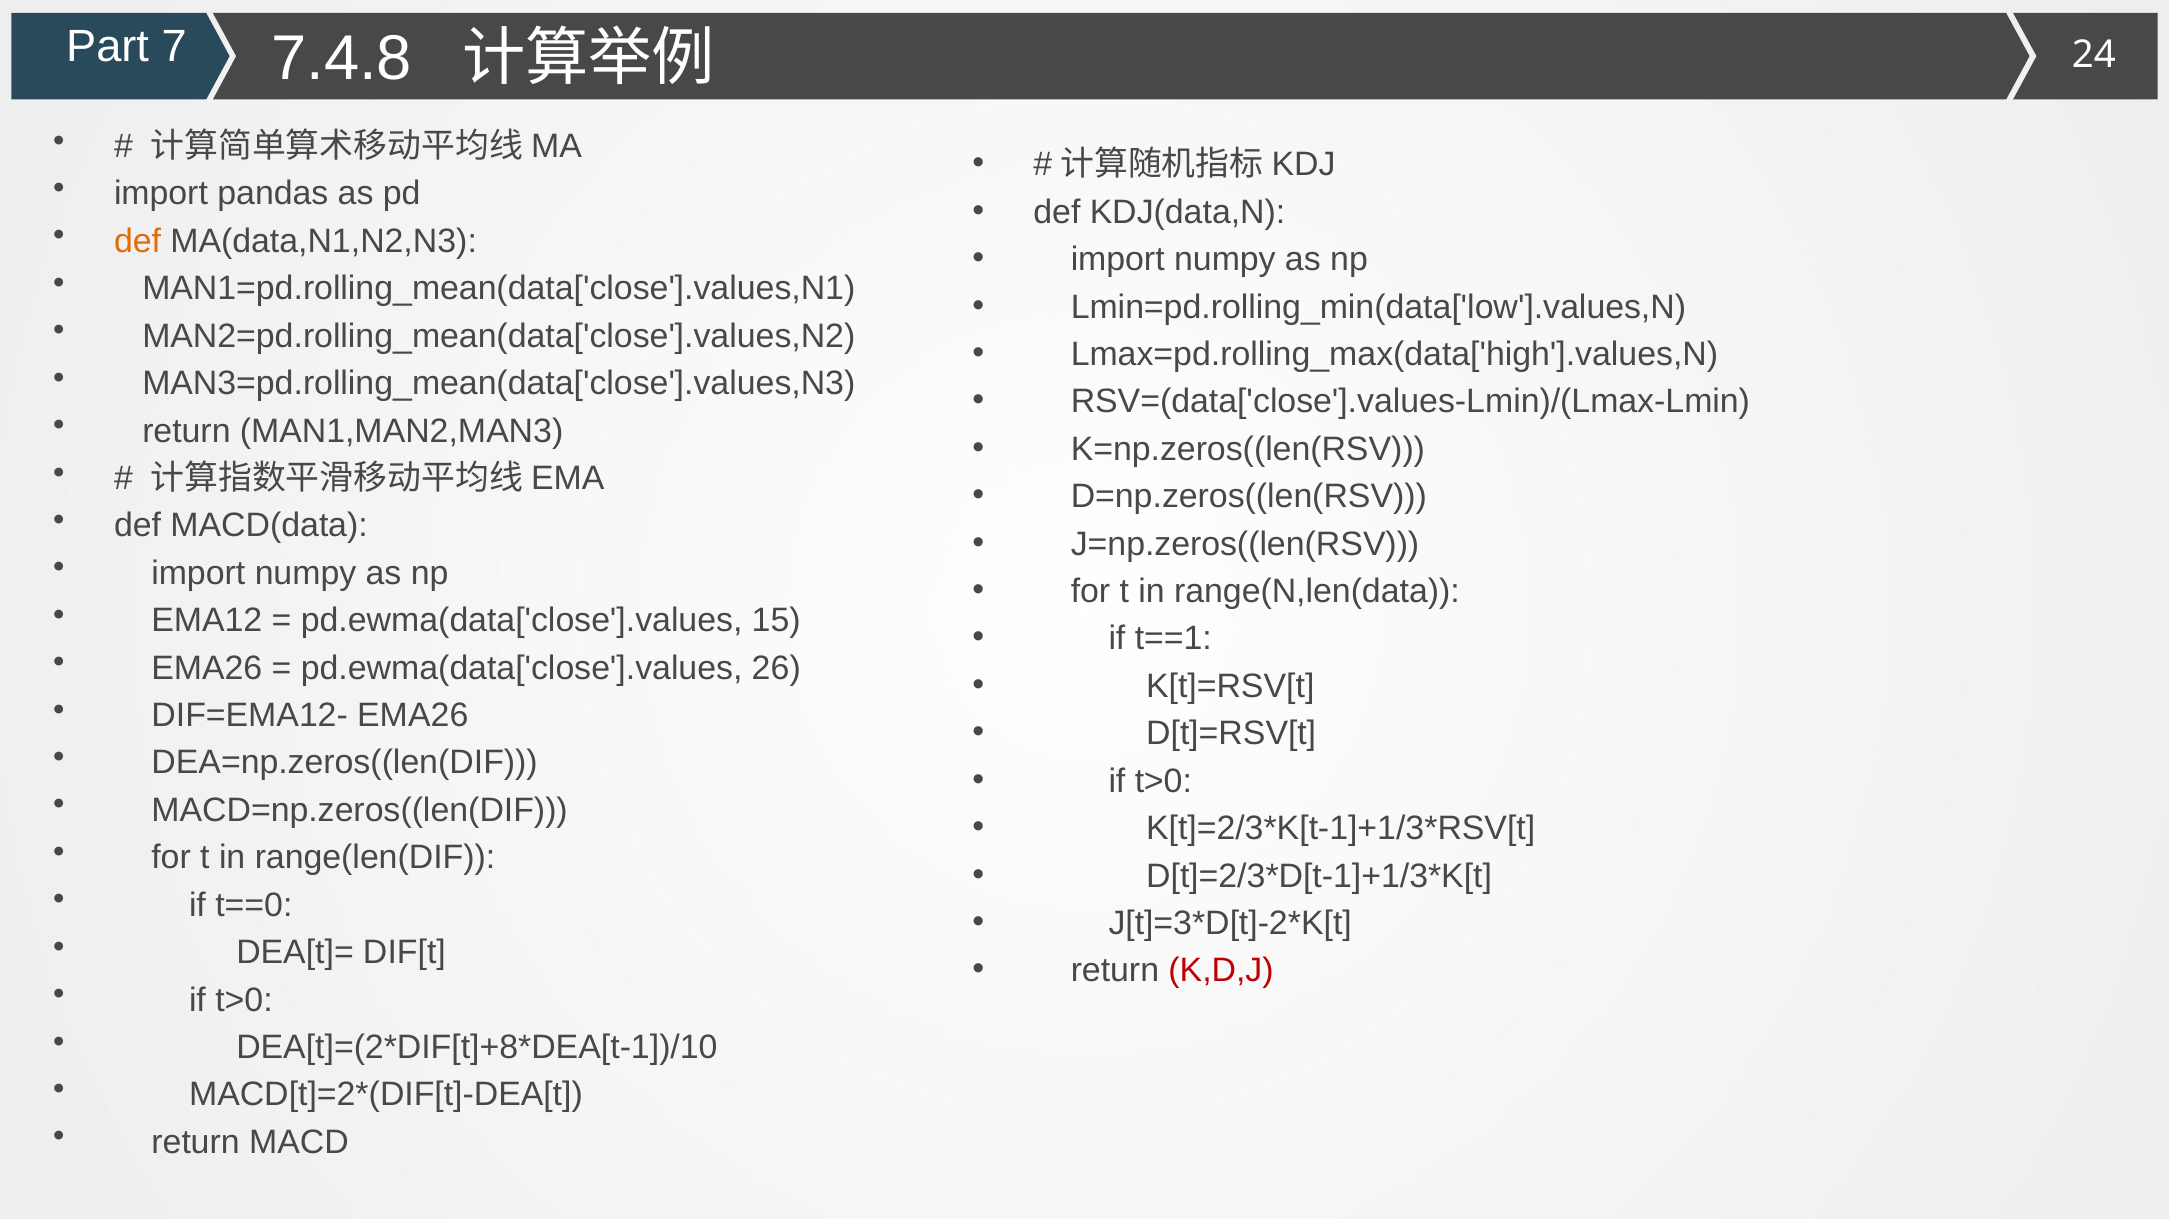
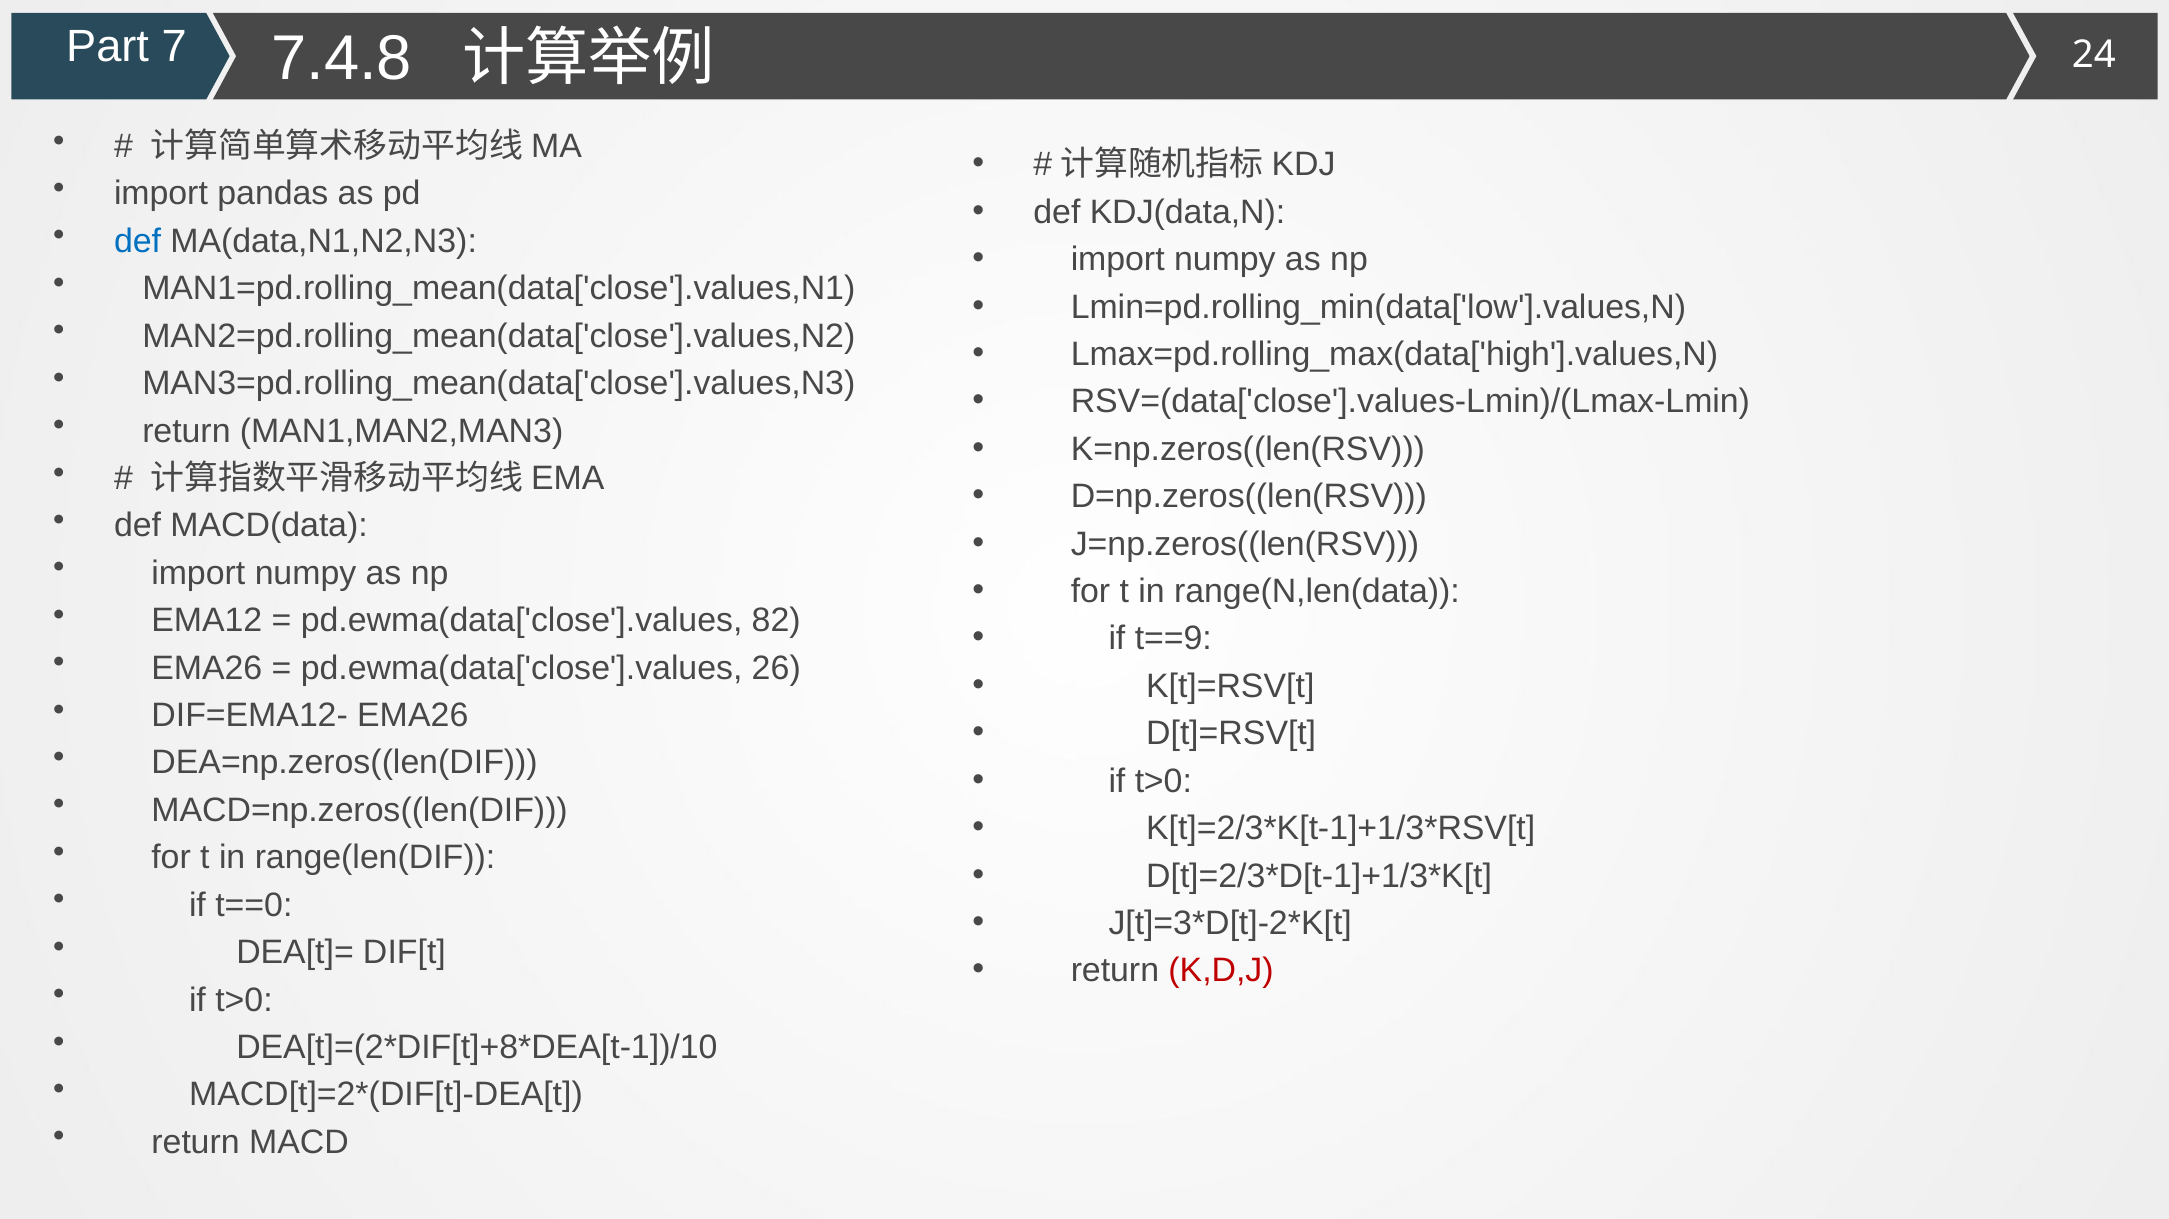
def at (138, 241) colour: orange -> blue
15: 15 -> 82
t==1: t==1 -> t==9
